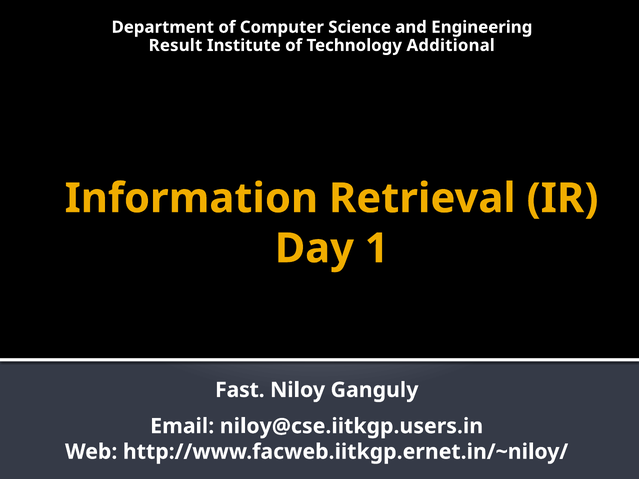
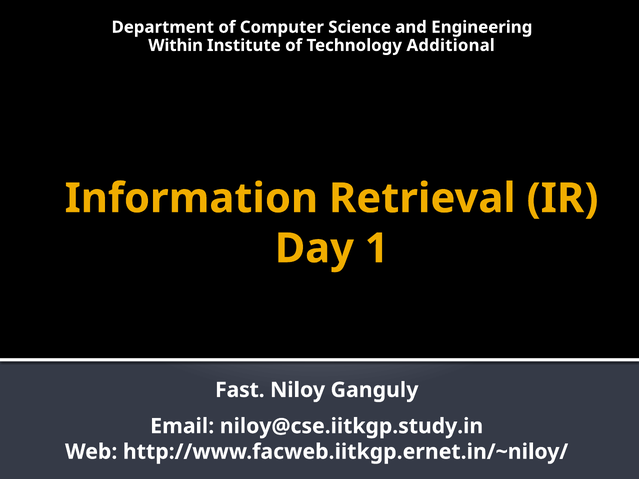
Result: Result -> Within
niloy@cse.iitkgp.users.in: niloy@cse.iitkgp.users.in -> niloy@cse.iitkgp.study.in
